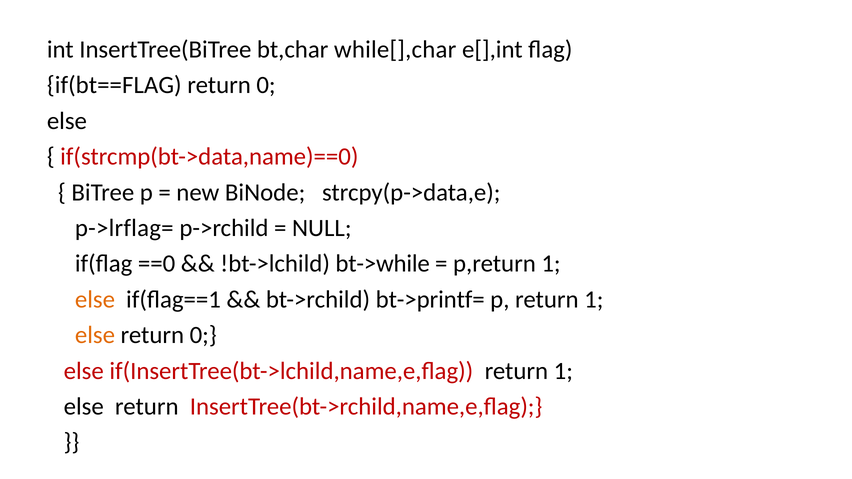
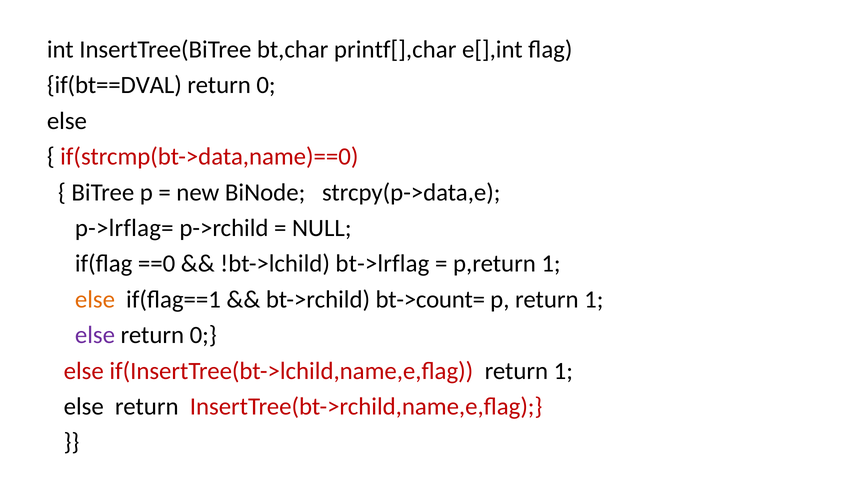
while[],char: while[],char -> printf[],char
if(bt==FLAG: if(bt==FLAG -> if(bt==DVAL
bt->while: bt->while -> bt->lrflag
bt->printf=: bt->printf= -> bt->count=
else at (95, 335) colour: orange -> purple
